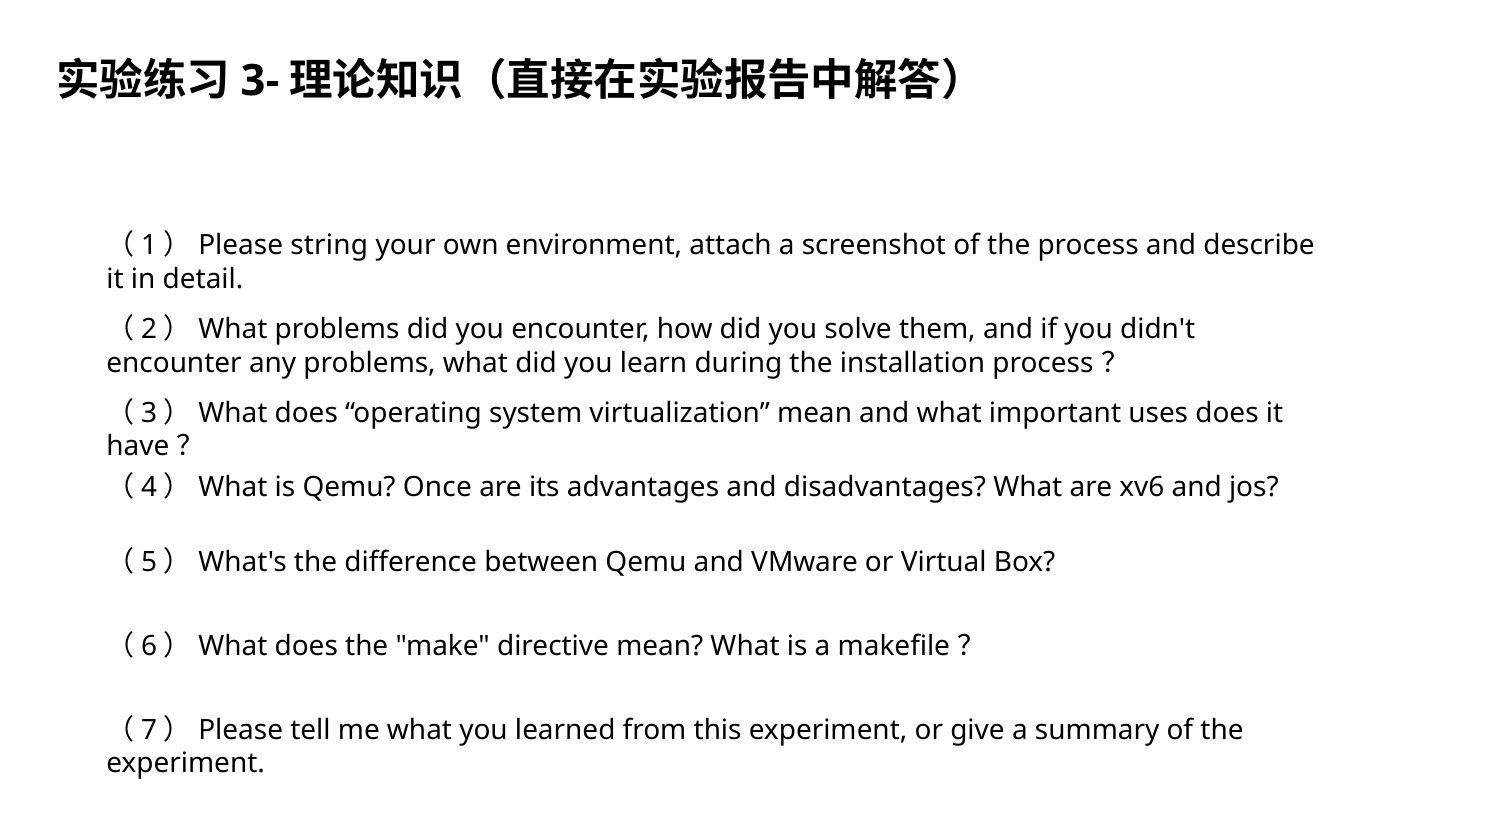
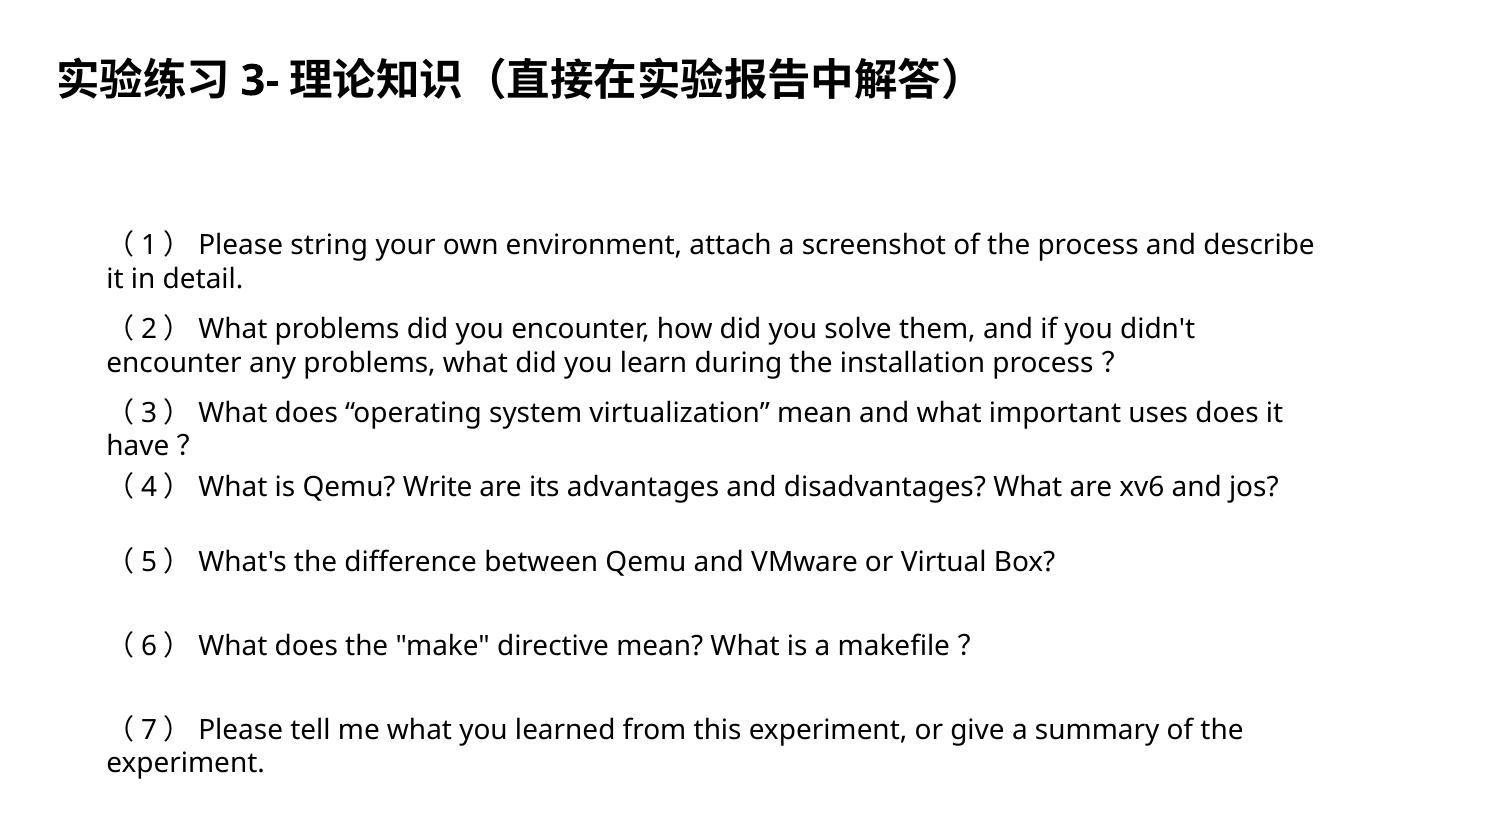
Once: Once -> Write
